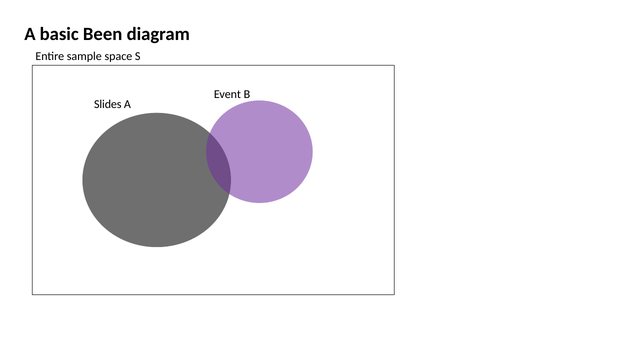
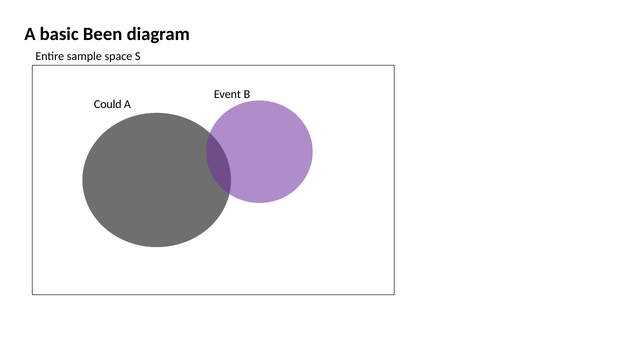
Slides: Slides -> Could
